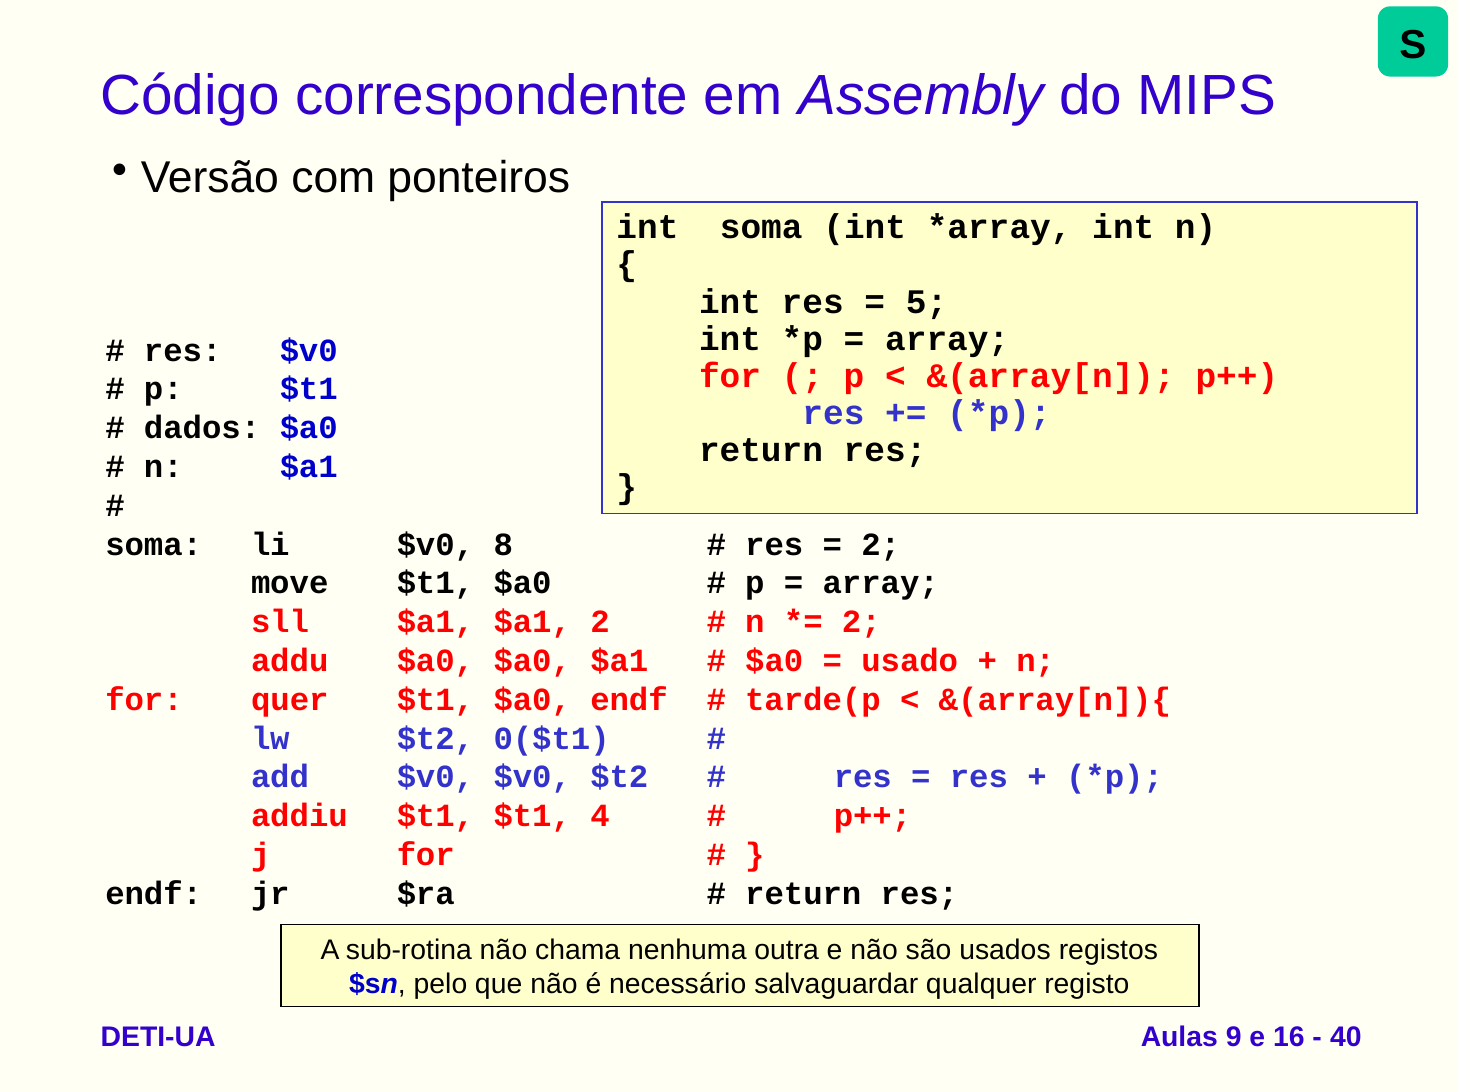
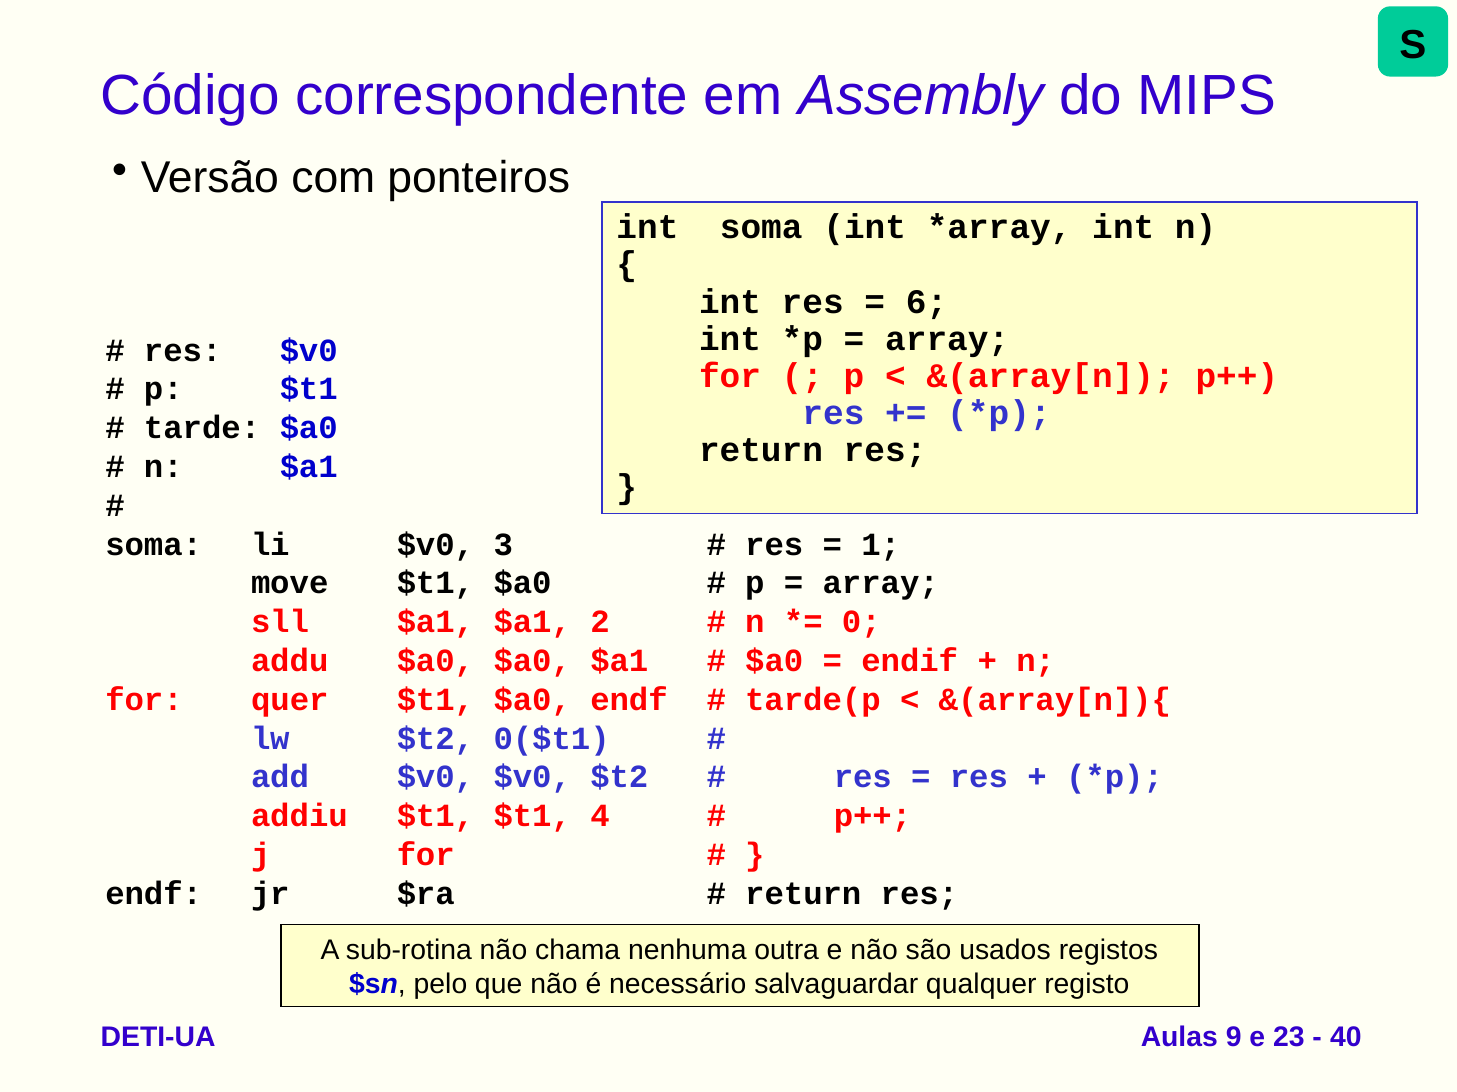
5: 5 -> 6
dados: dados -> tarde
8: 8 -> 3
2 at (881, 545): 2 -> 1
2 at (861, 622): 2 -> 0
usado: usado -> endif
16: 16 -> 23
